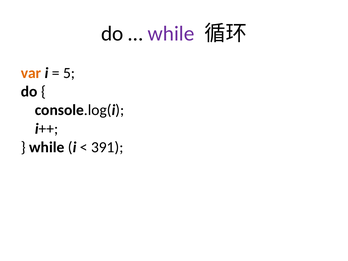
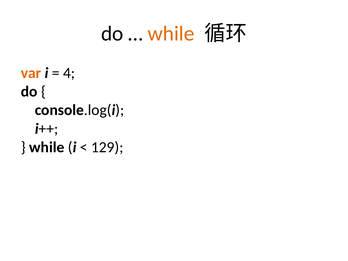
while at (171, 34) colour: purple -> orange
5: 5 -> 4
391: 391 -> 129
